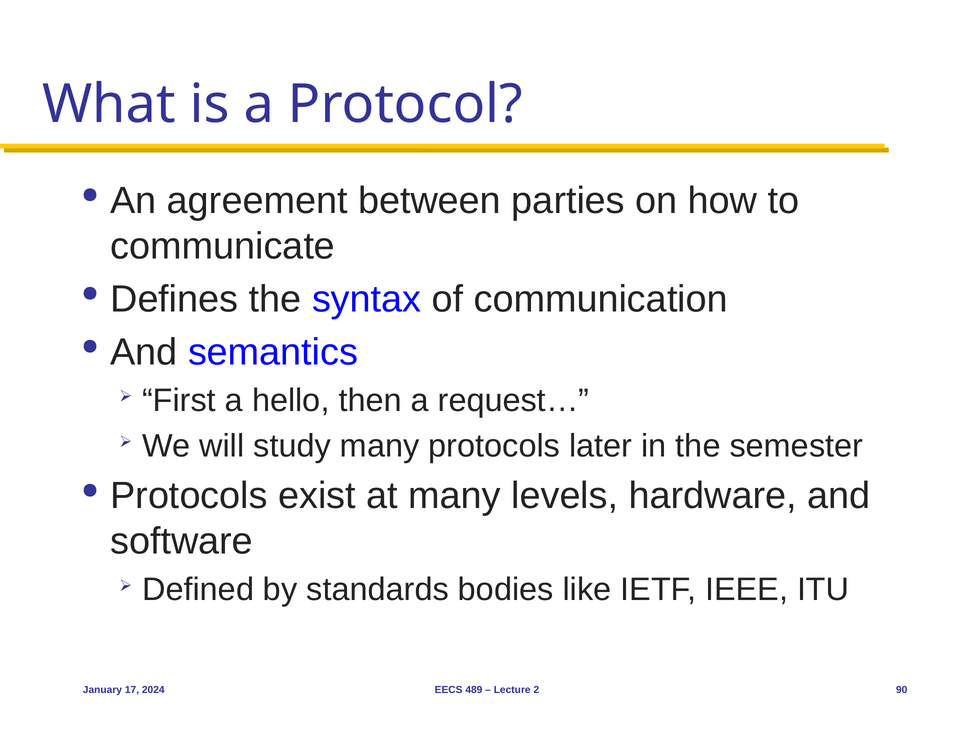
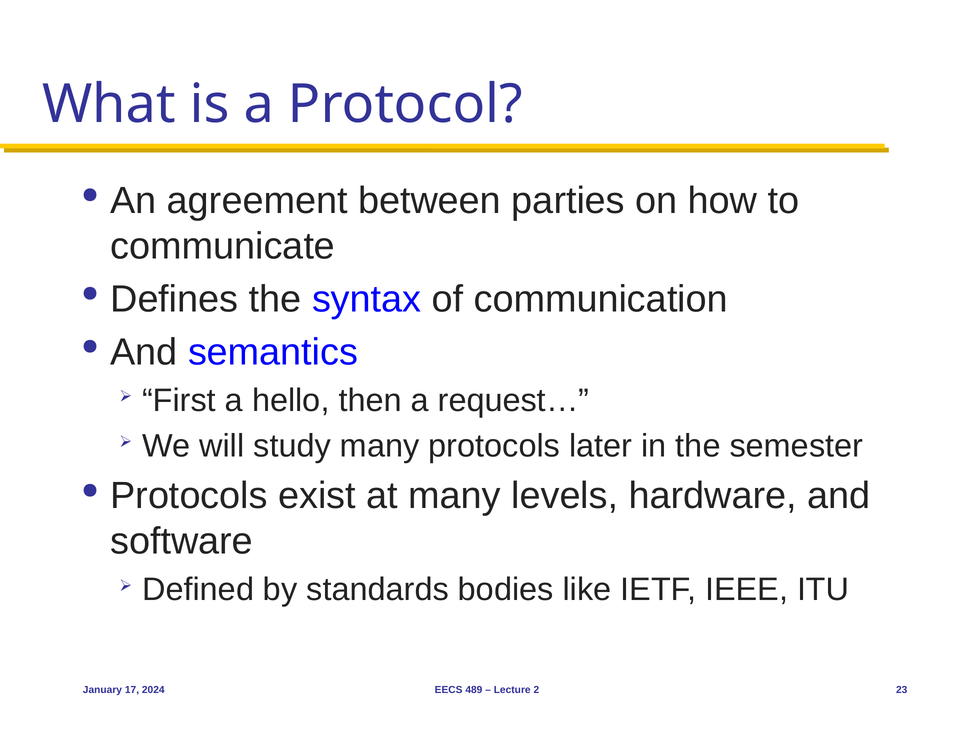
90: 90 -> 23
